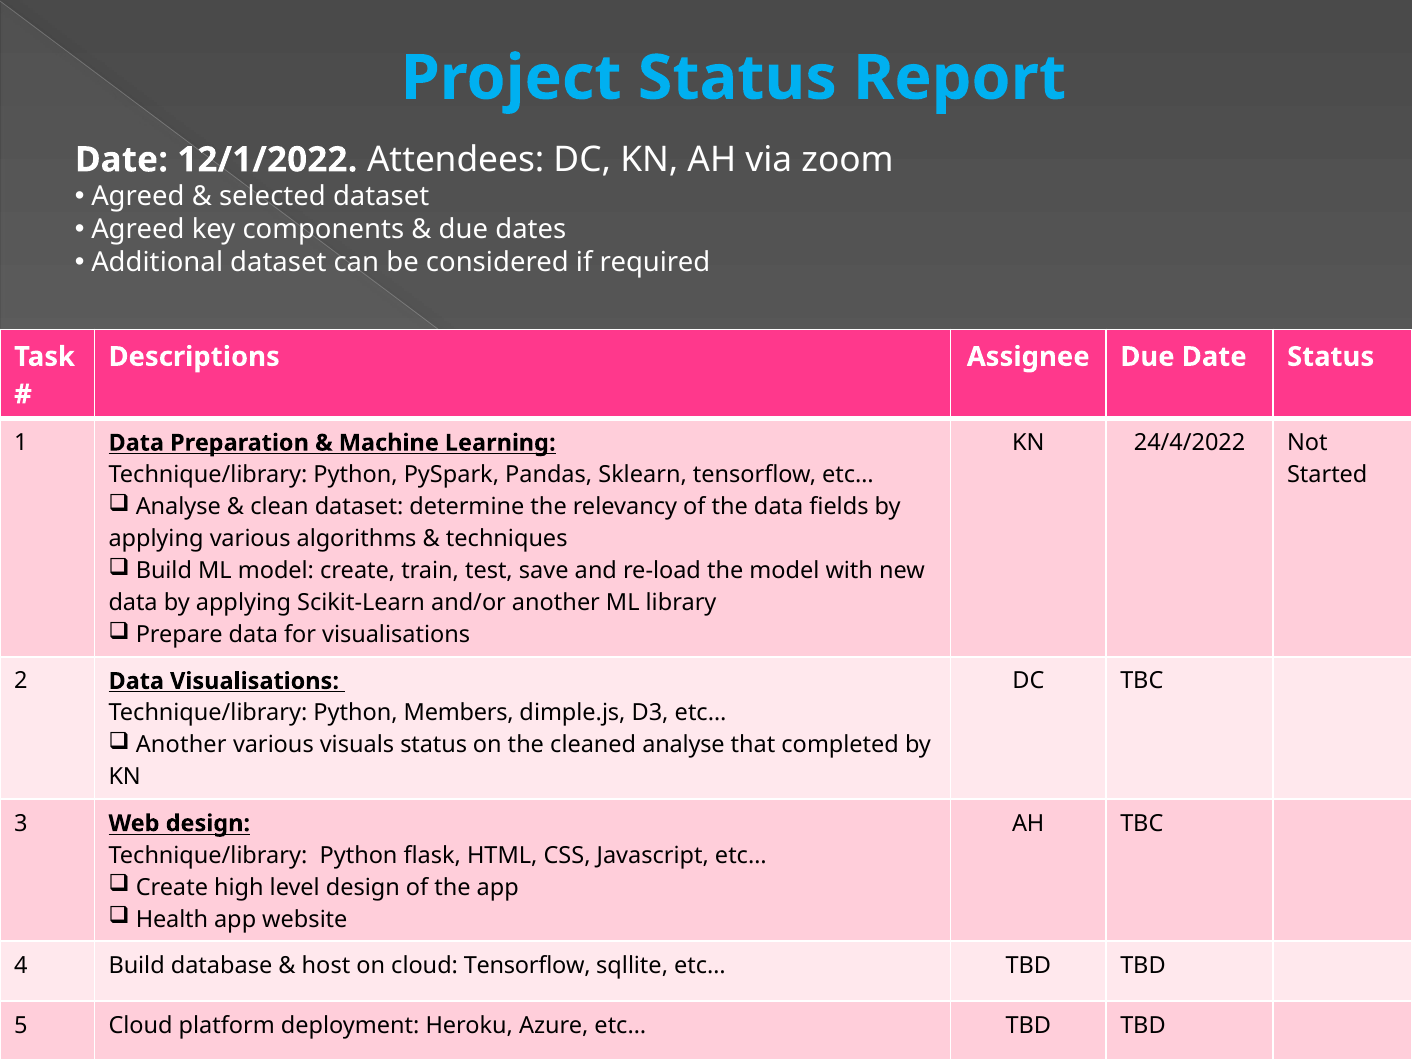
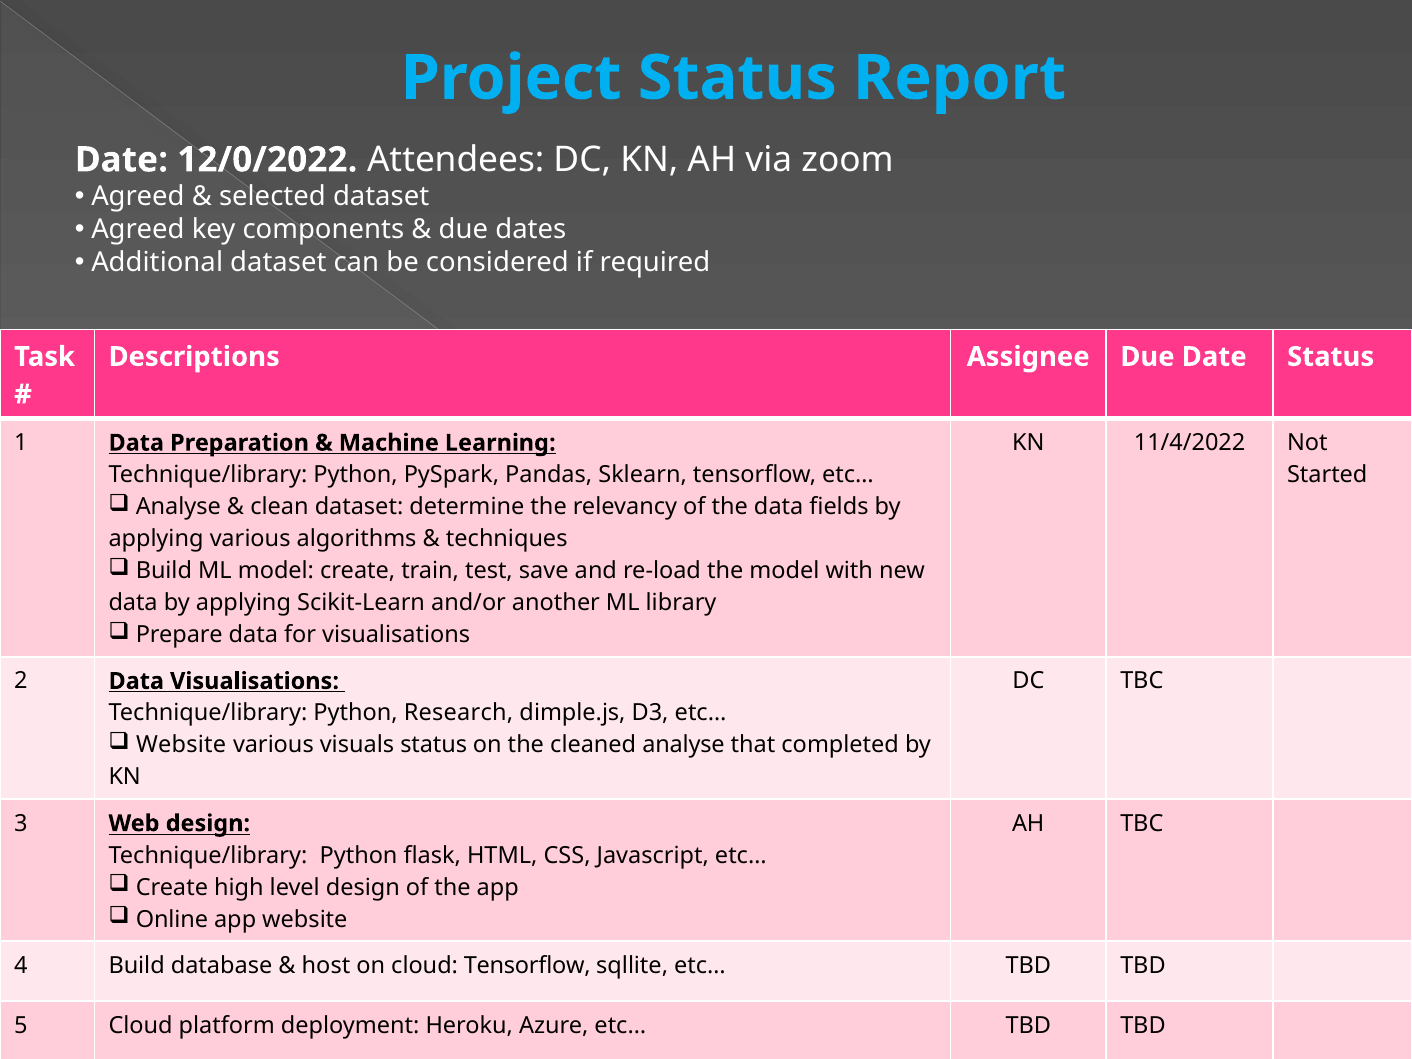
12/1/2022: 12/1/2022 -> 12/0/2022
24/4/2022: 24/4/2022 -> 11/4/2022
Members: Members -> Research
Another at (181, 745): Another -> Website
Health: Health -> Online
